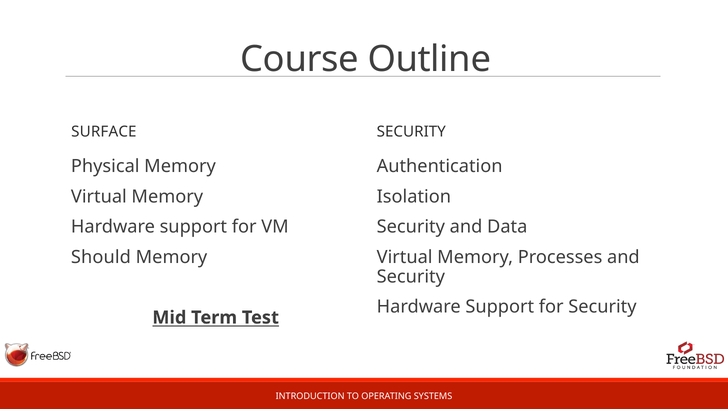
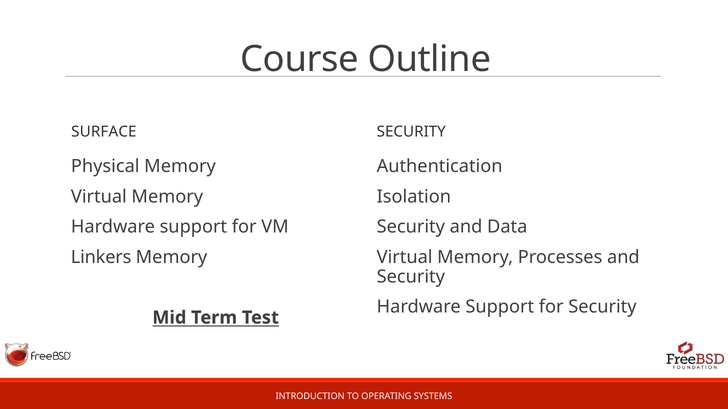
Should: Should -> Linkers
